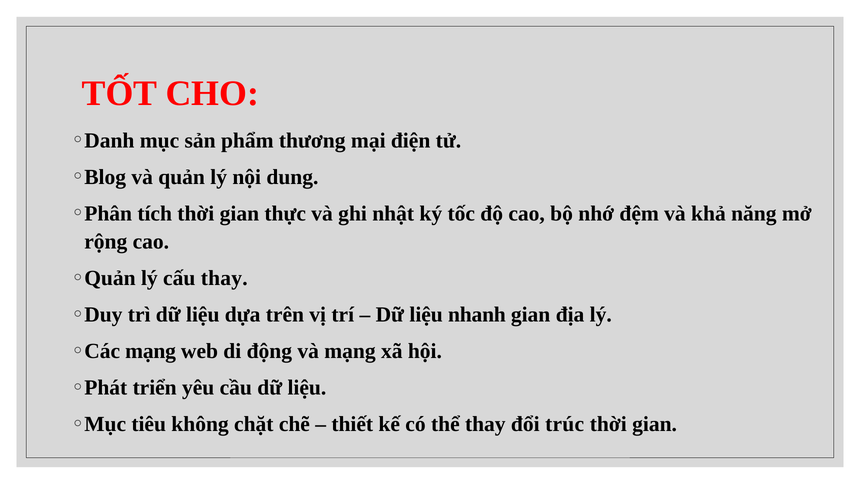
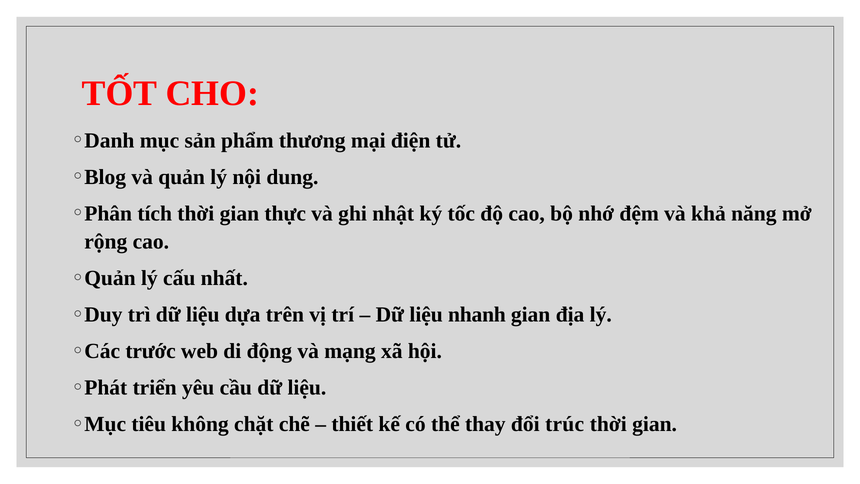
cấu thay: thay -> nhất
mạng at (151, 351): mạng -> trước
